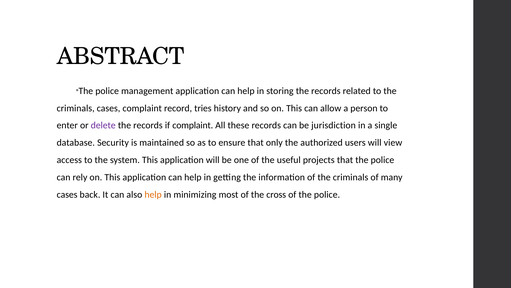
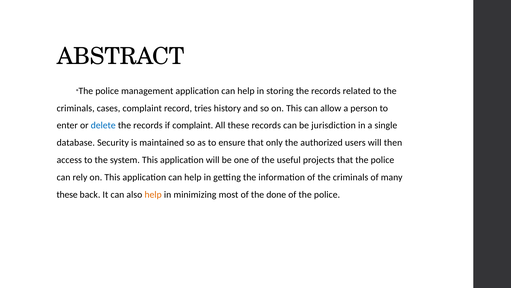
delete colour: purple -> blue
view: view -> then
cases at (67, 194): cases -> these
cross: cross -> done
